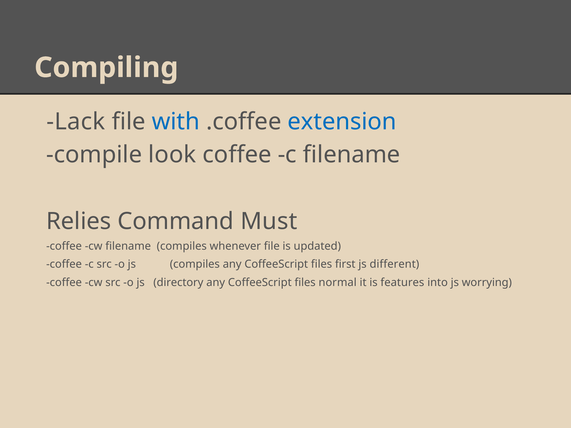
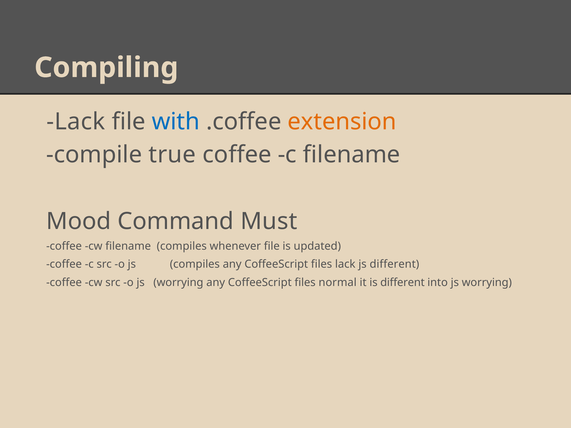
extension colour: blue -> orange
look: look -> true
Relies: Relies -> Mood
files first: first -> lack
o js directory: directory -> worrying
is features: features -> different
